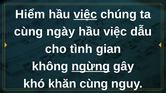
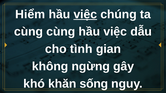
cùng ngày: ngày -> cùng
ngừng underline: present -> none
khăn cùng: cùng -> sống
